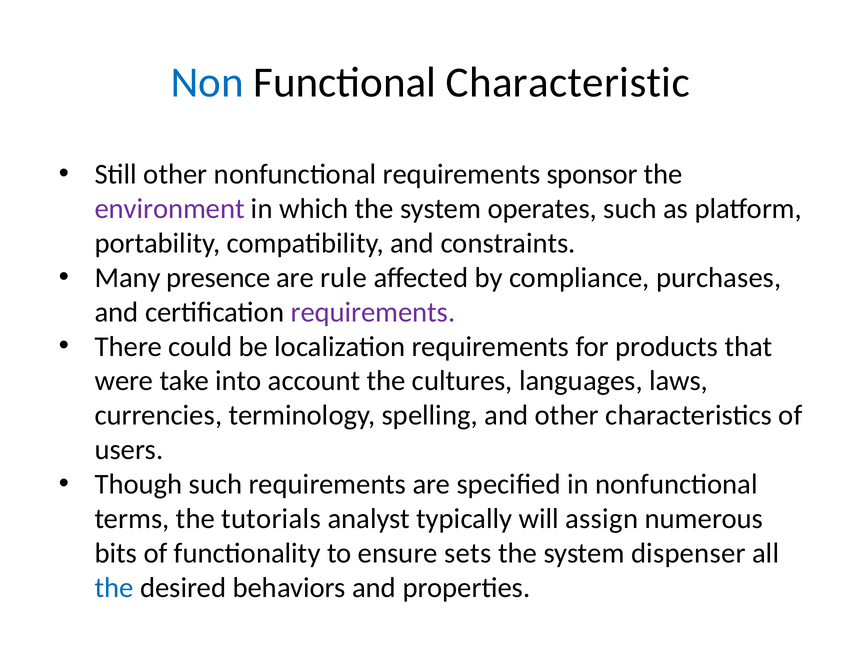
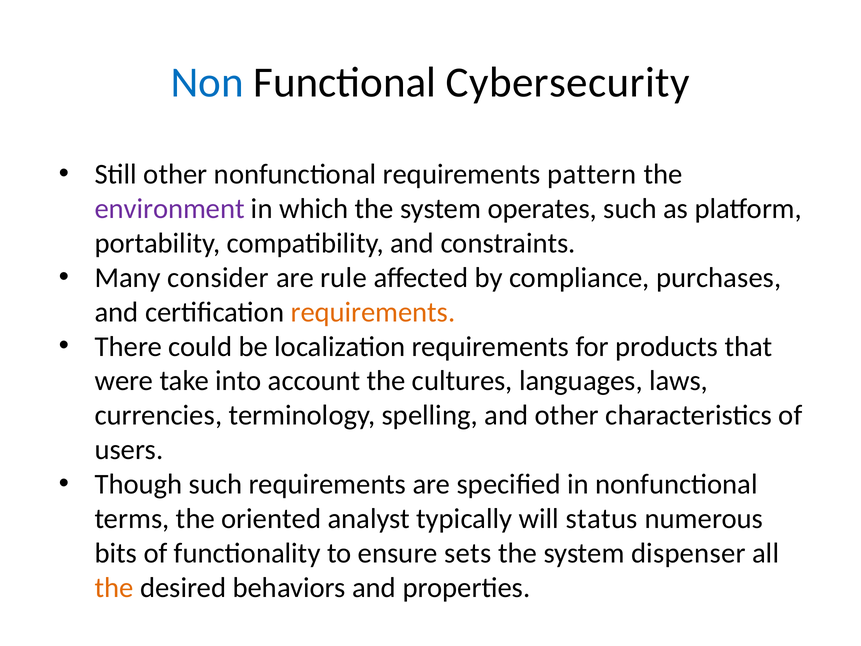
Characteristic: Characteristic -> Cybersecurity
sponsor: sponsor -> pattern
presence: presence -> consider
requirements at (373, 312) colour: purple -> orange
tutorials: tutorials -> oriented
assign: assign -> status
the at (114, 587) colour: blue -> orange
